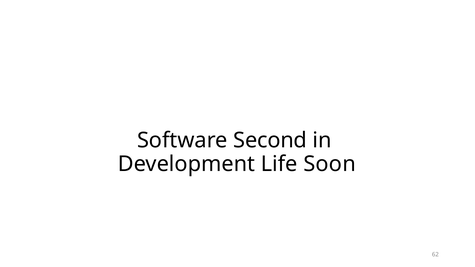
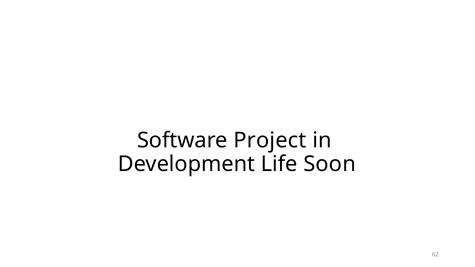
Second: Second -> Project
